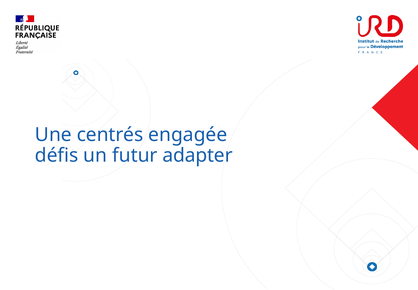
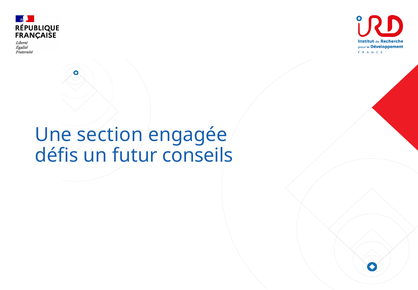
centrés: centrés -> section
adapter: adapter -> conseils
